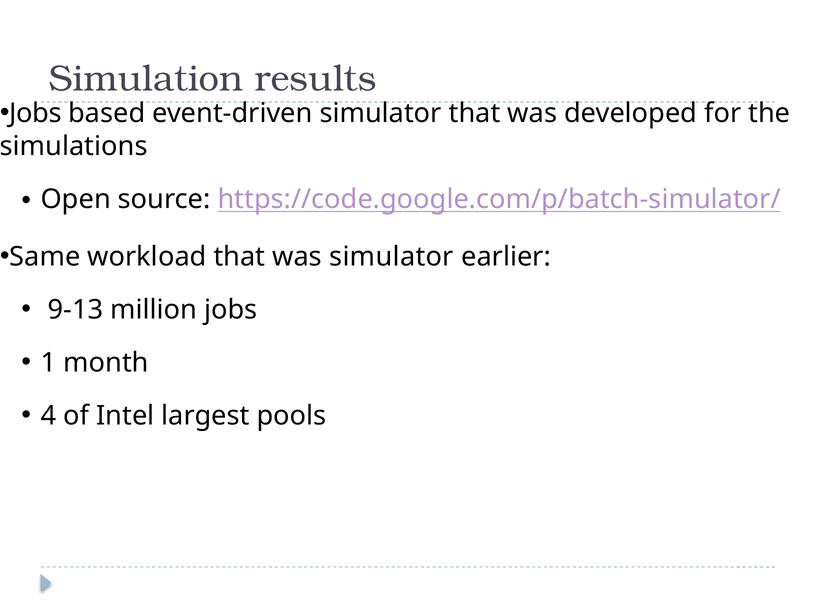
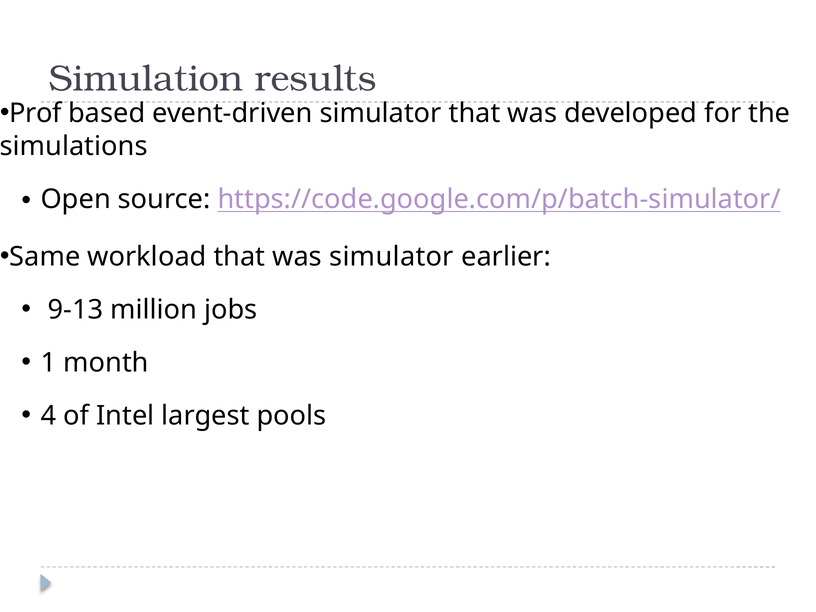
Jobs at (35, 113): Jobs -> Prof
